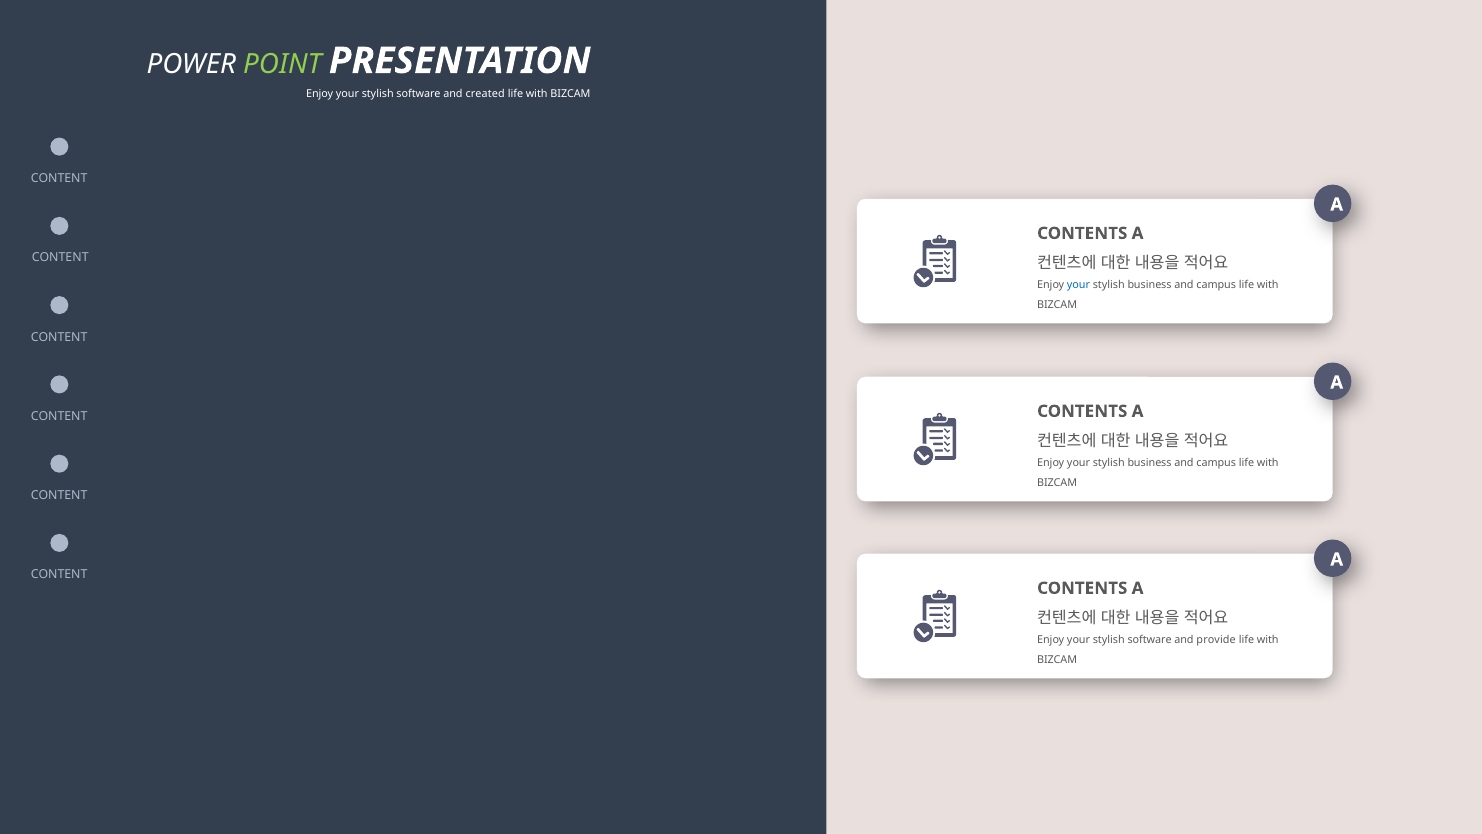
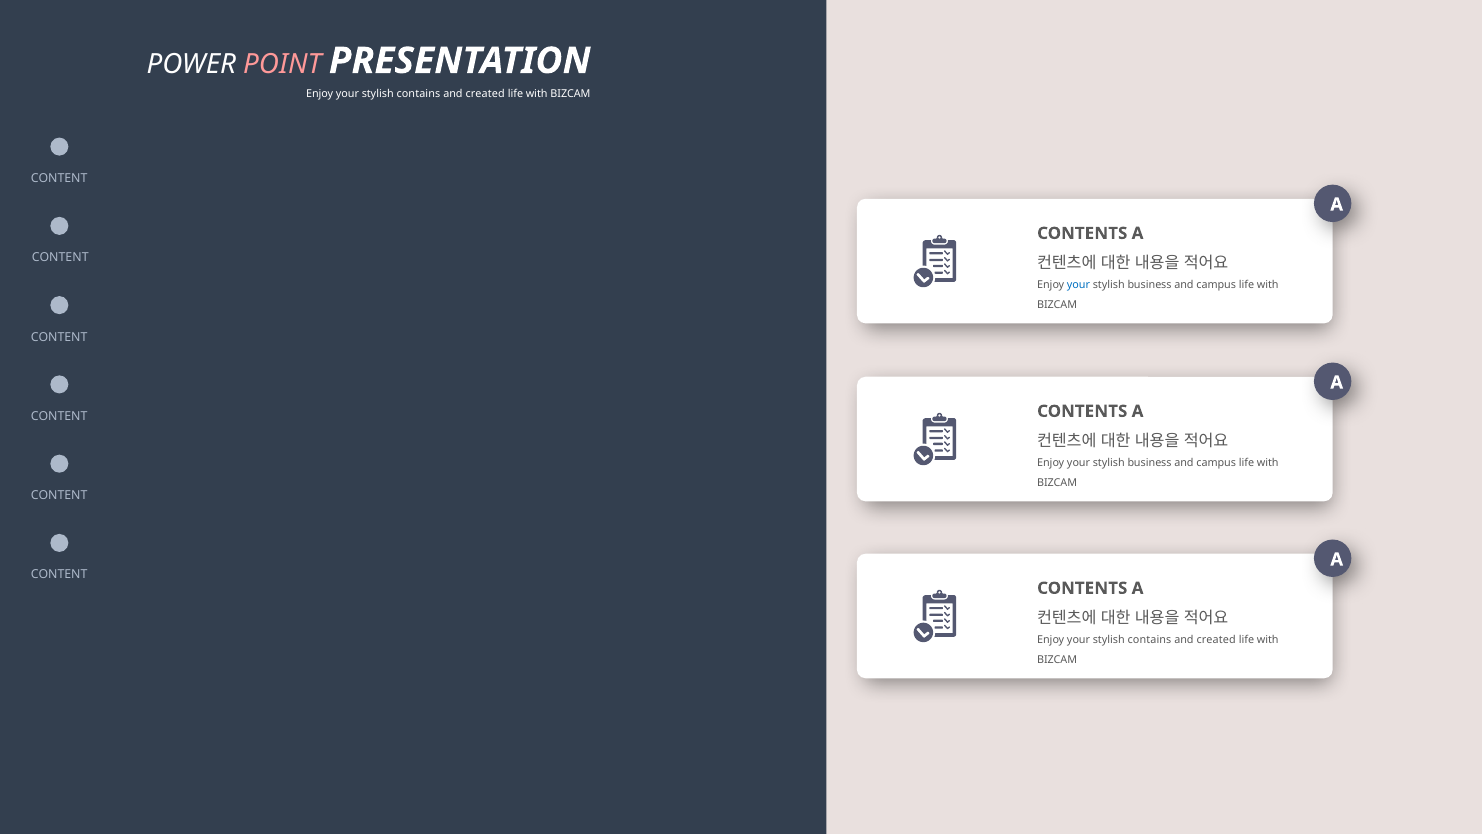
POINT colour: light green -> pink
software at (419, 94): software -> contains
software at (1150, 640): software -> contains
provide at (1216, 640): provide -> created
